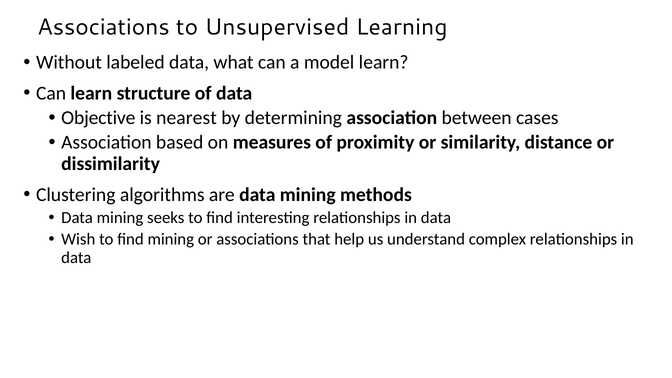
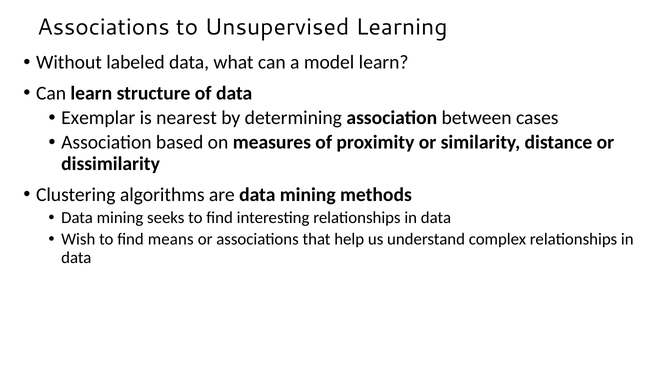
Objective: Objective -> Exemplar
find mining: mining -> means
